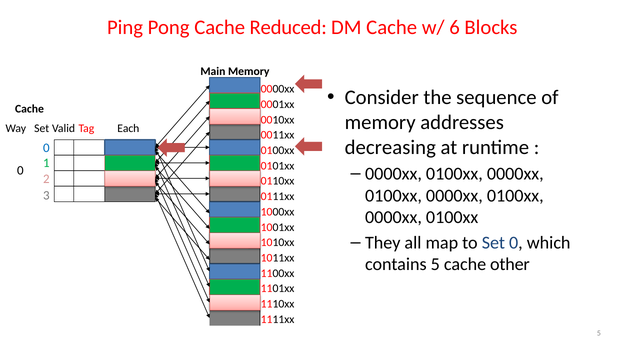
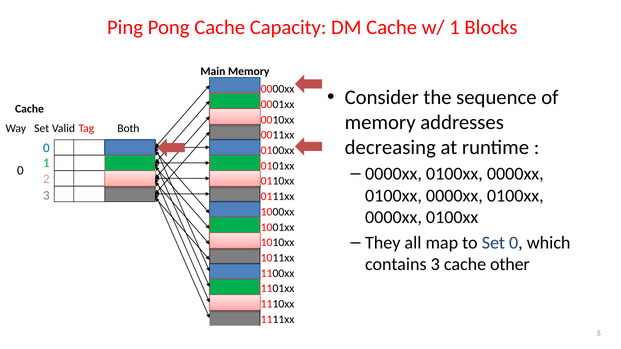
Reduced: Reduced -> Capacity
w/ 6: 6 -> 1
Each: Each -> Both
contains 5: 5 -> 3
